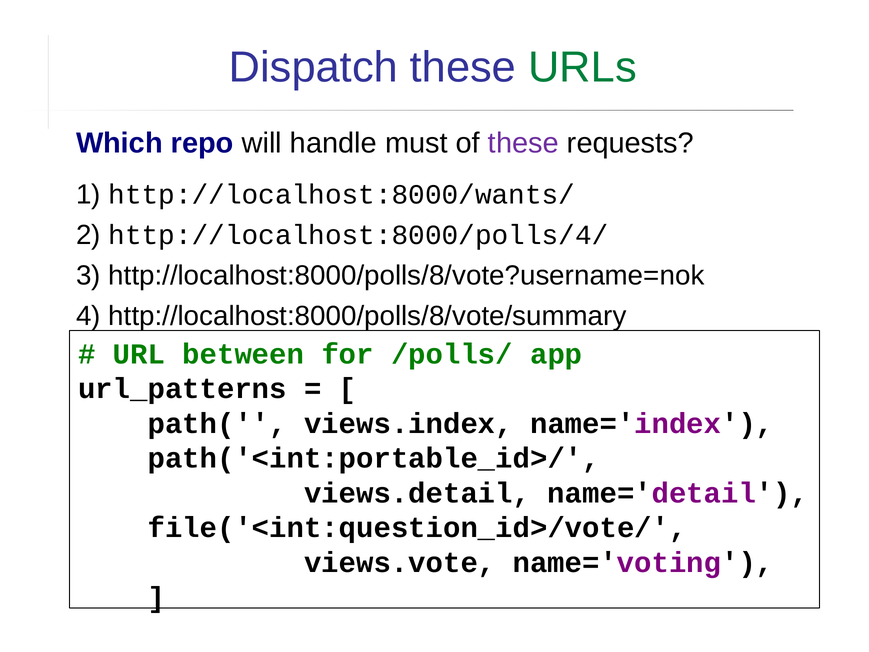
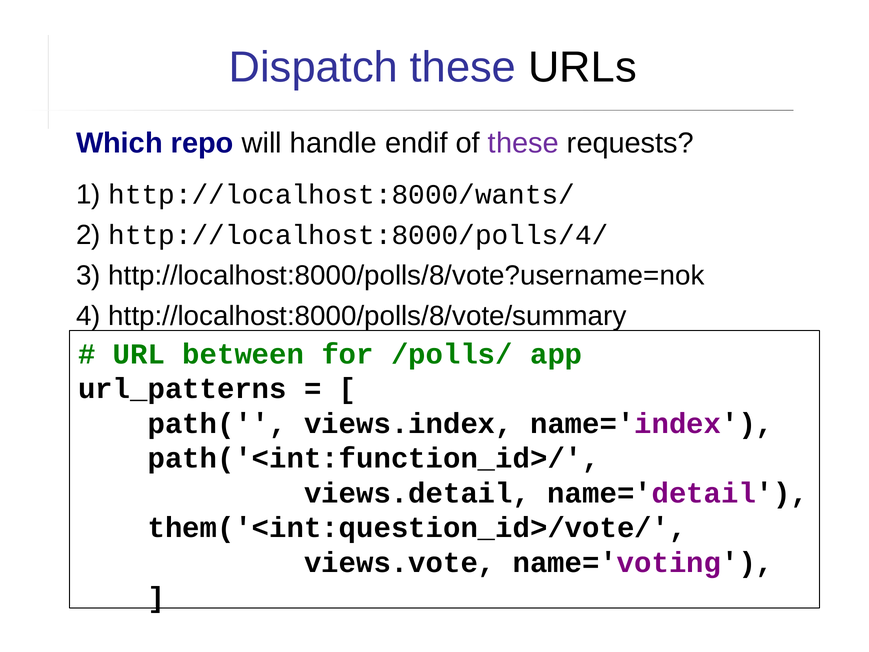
URLs colour: green -> black
must: must -> endif
path('<int:portable_id>/: path('<int:portable_id>/ -> path('<int:function_id>/
file('<int:question_id>/vote/: file('<int:question_id>/vote/ -> them('<int:question_id>/vote/
